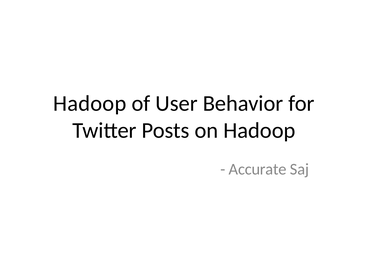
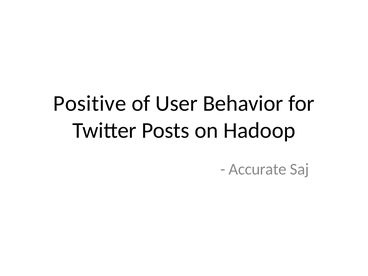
Hadoop at (90, 103): Hadoop -> Positive
